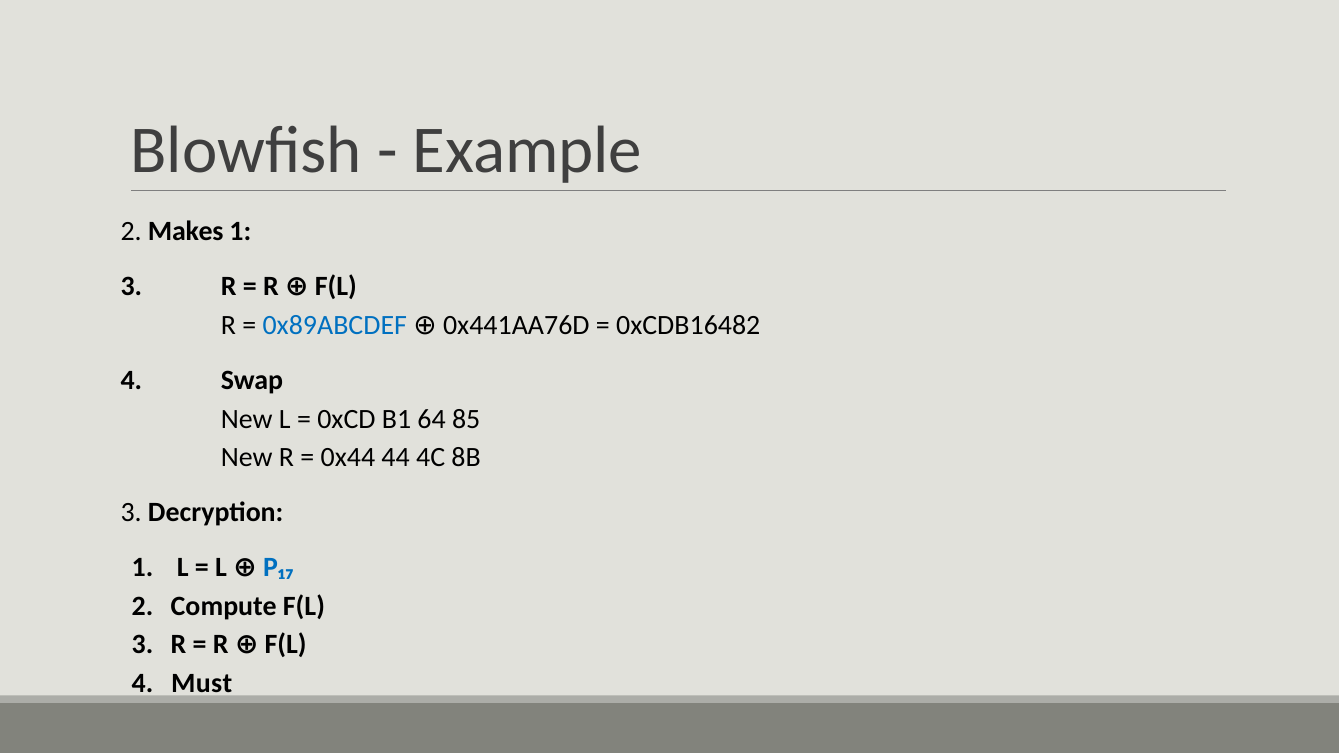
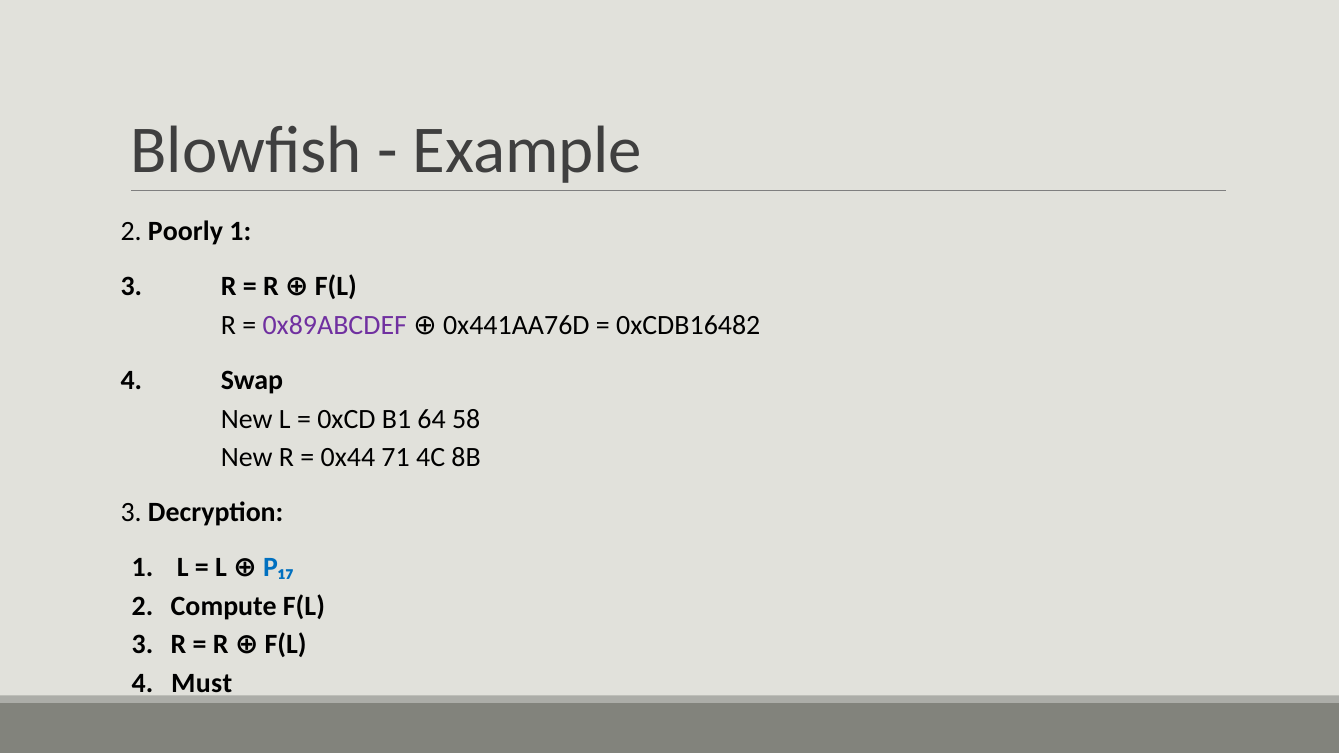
Makes: Makes -> Poorly
0x89ABCDEF colour: blue -> purple
85: 85 -> 58
44: 44 -> 71
